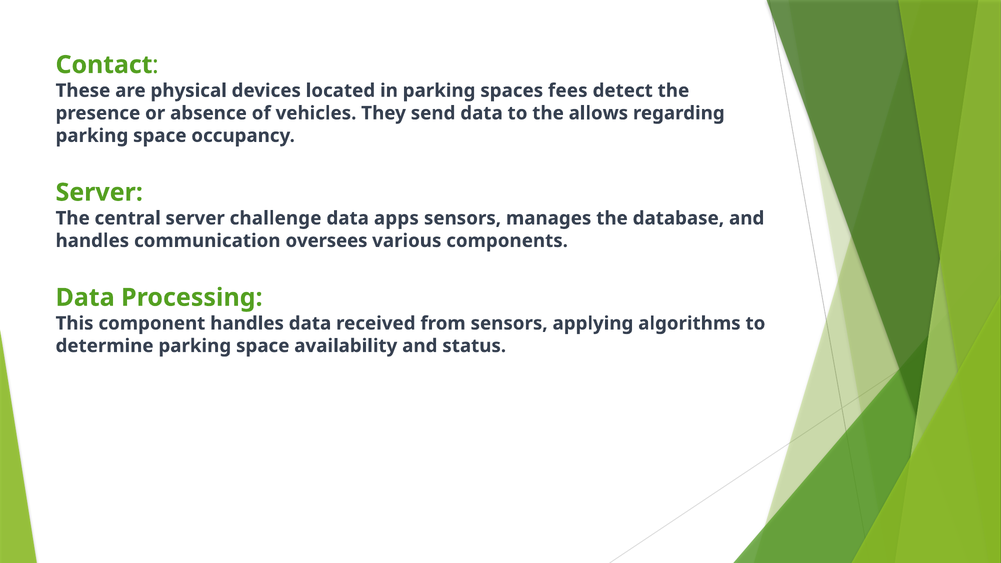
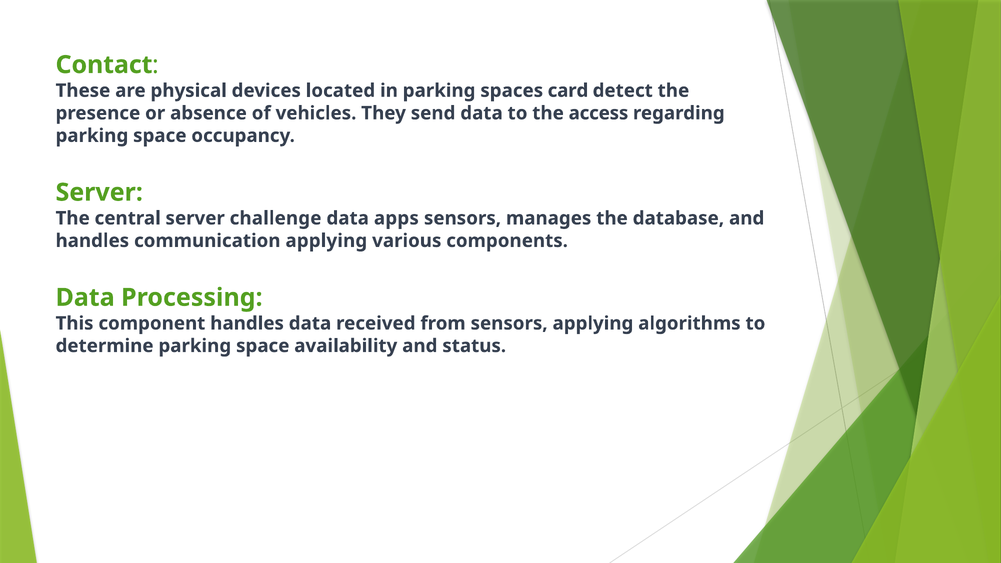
fees: fees -> card
allows: allows -> access
communication oversees: oversees -> applying
